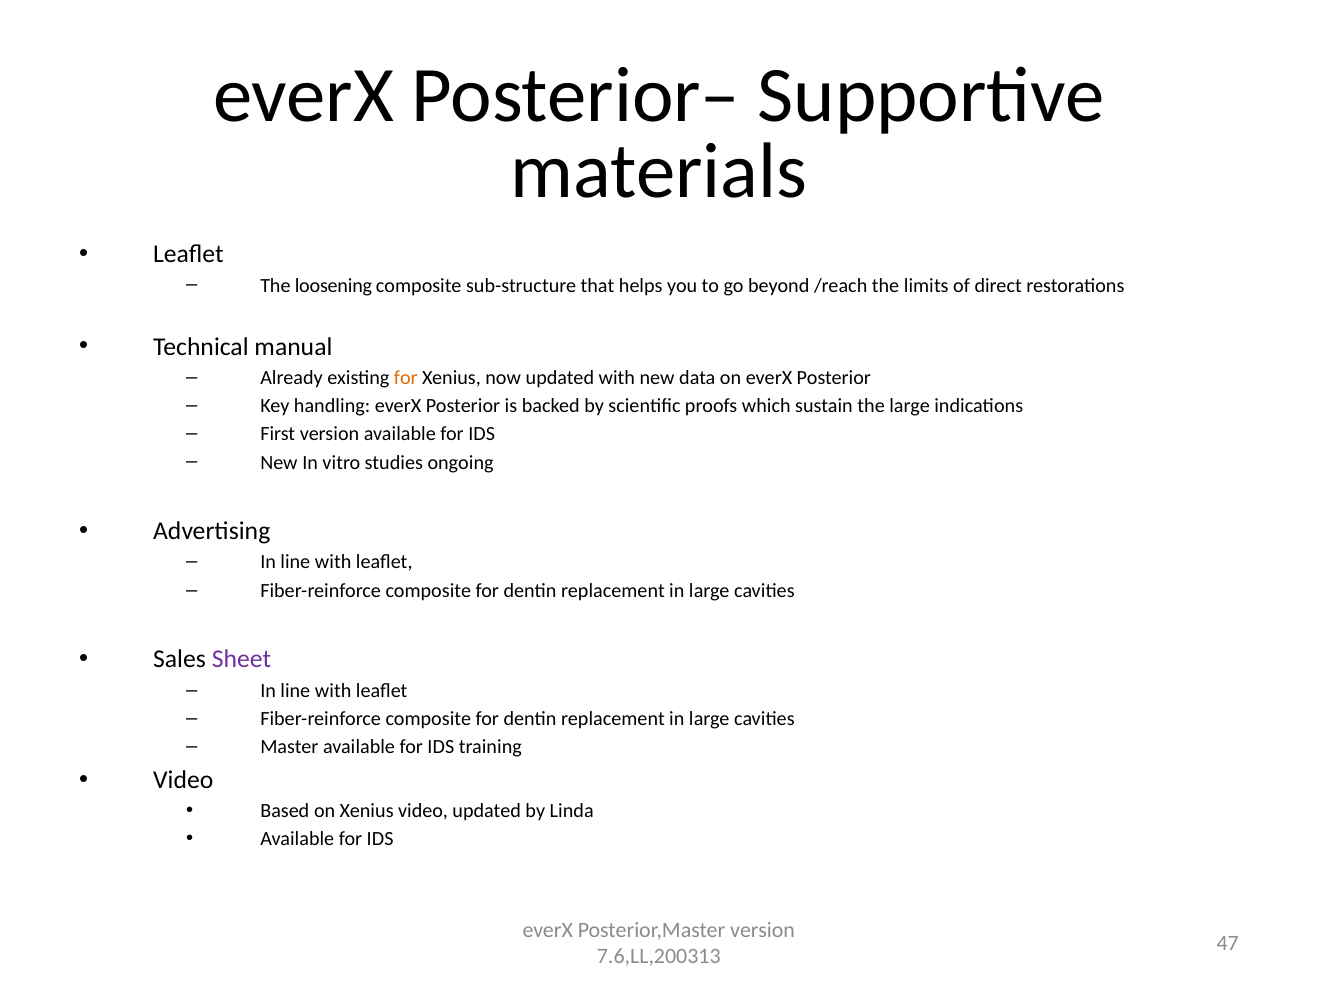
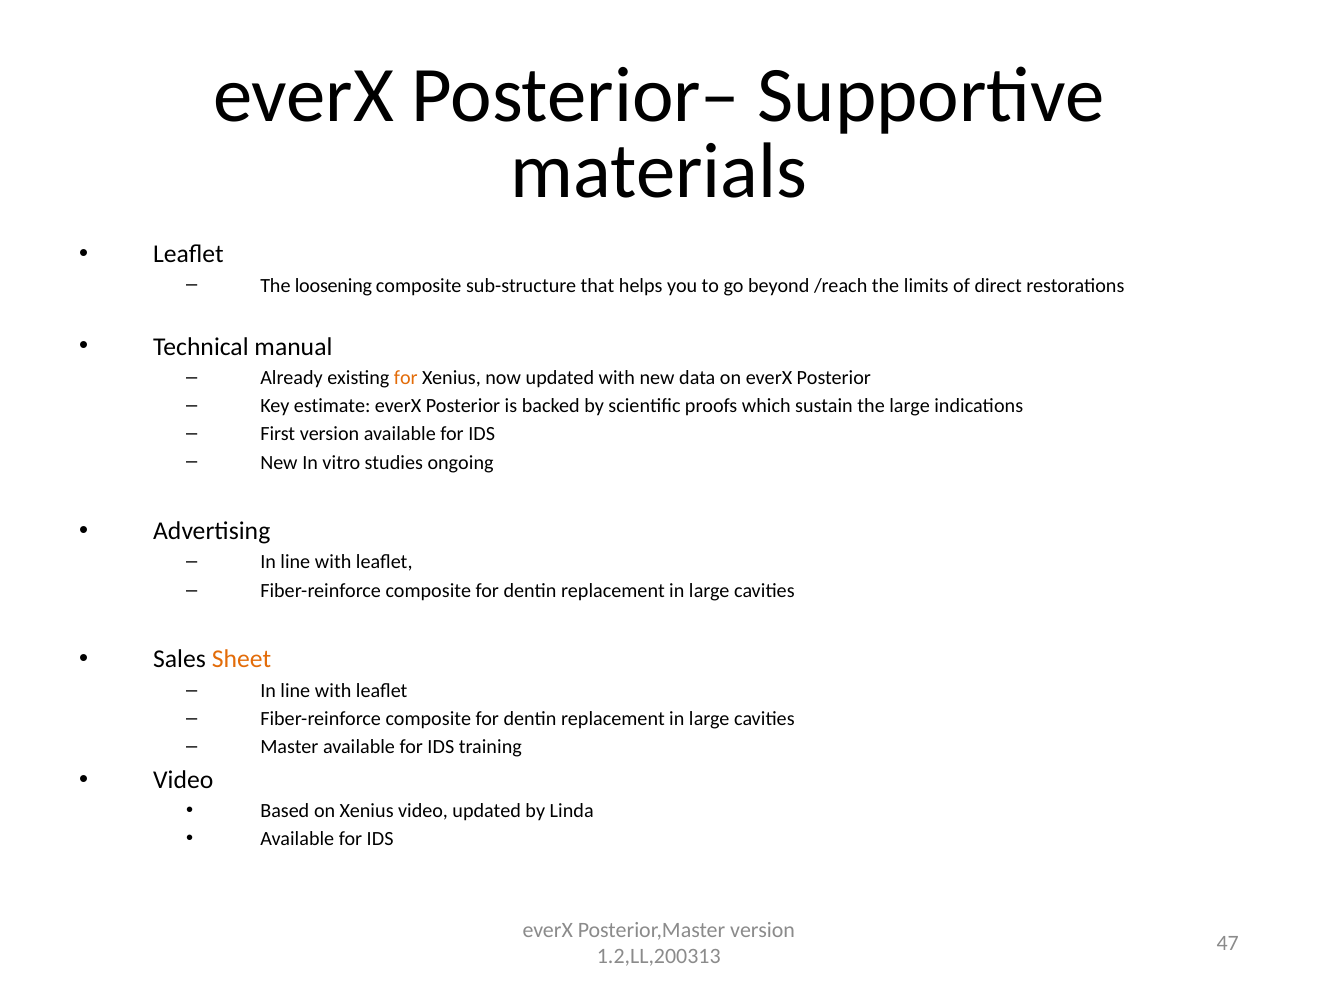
handling: handling -> estimate
Sheet colour: purple -> orange
7.6,LL,200313: 7.6,LL,200313 -> 1.2,LL,200313
